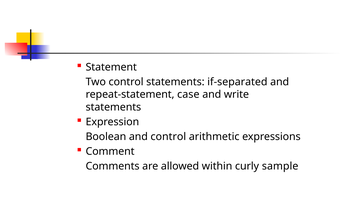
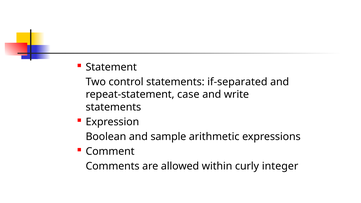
and control: control -> sample
sample: sample -> integer
